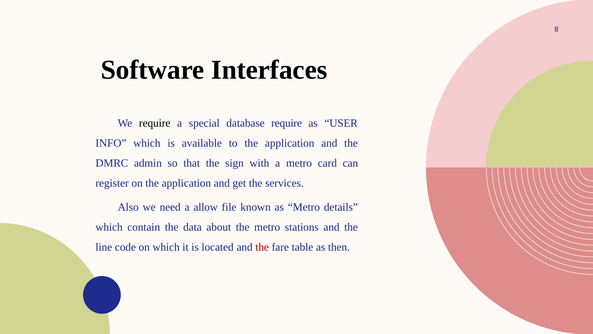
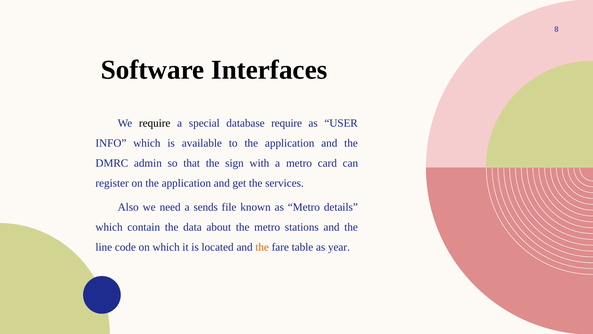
allow: allow -> sends
the at (262, 247) colour: red -> orange
then: then -> year
